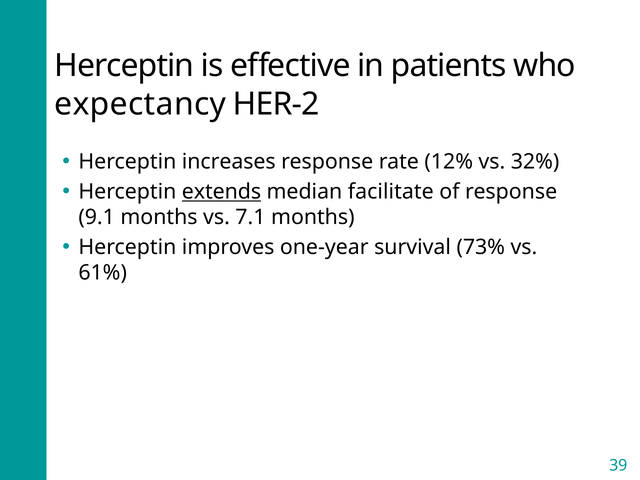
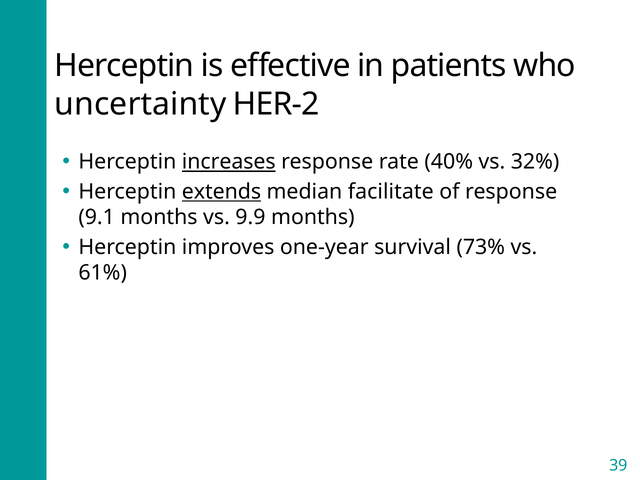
expectancy: expectancy -> uncertainty
increases underline: none -> present
12%: 12% -> 40%
7.1: 7.1 -> 9.9
